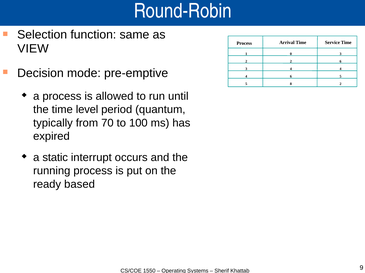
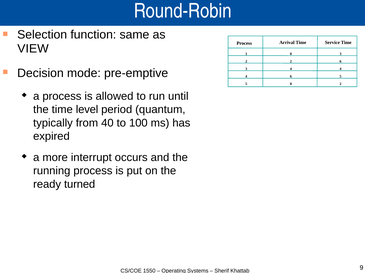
70: 70 -> 40
static: static -> more
based: based -> turned
